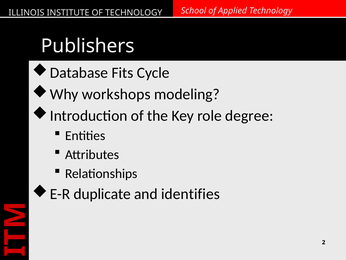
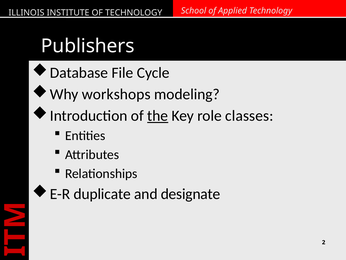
Fits: Fits -> File
the underline: none -> present
degree: degree -> classes
identifies: identifies -> designate
